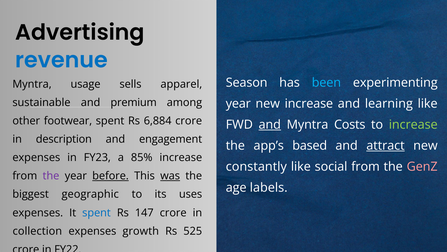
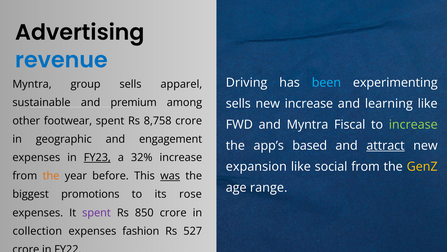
Season: Season -> Driving
usage: usage -> group
year at (238, 103): year -> sells
6,884: 6,884 -> 8,758
and at (270, 124) underline: present -> none
Costs: Costs -> Fiscal
description: description -> geographic
FY23 underline: none -> present
85%: 85% -> 32%
constantly: constantly -> expansion
GenZ colour: pink -> yellow
the at (51, 176) colour: purple -> orange
before underline: present -> none
labels: labels -> range
geographic: geographic -> promotions
uses: uses -> rose
spent at (97, 212) colour: blue -> purple
147: 147 -> 850
growth: growth -> fashion
525: 525 -> 527
